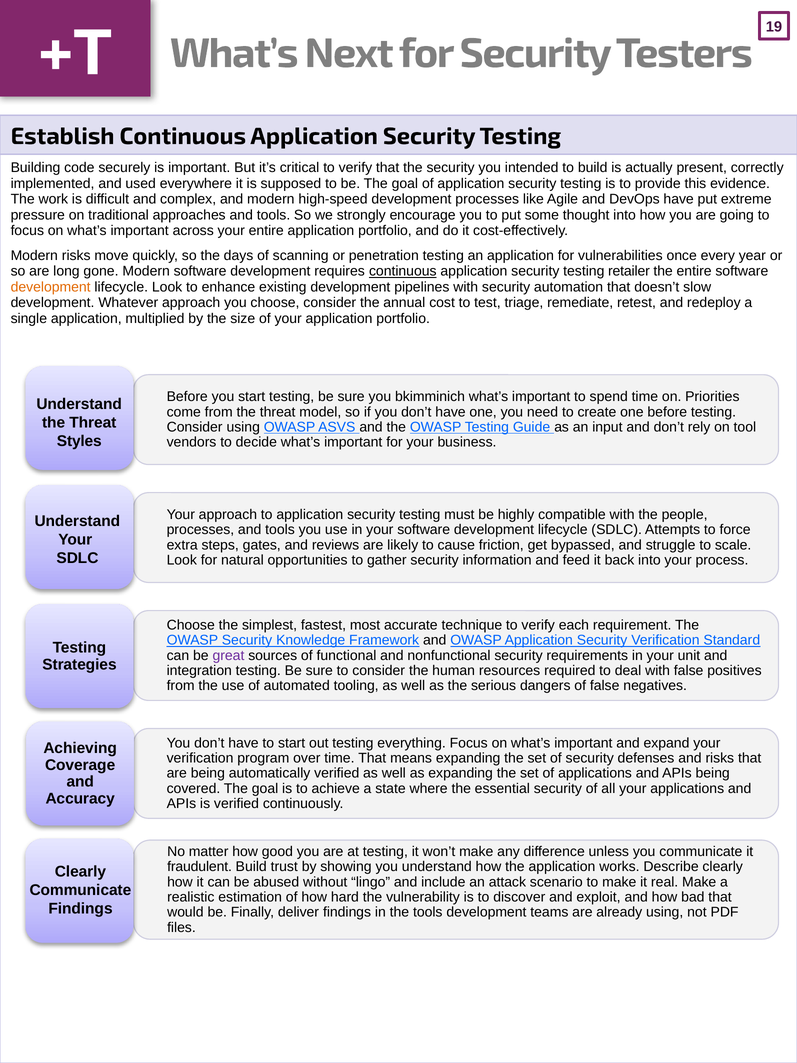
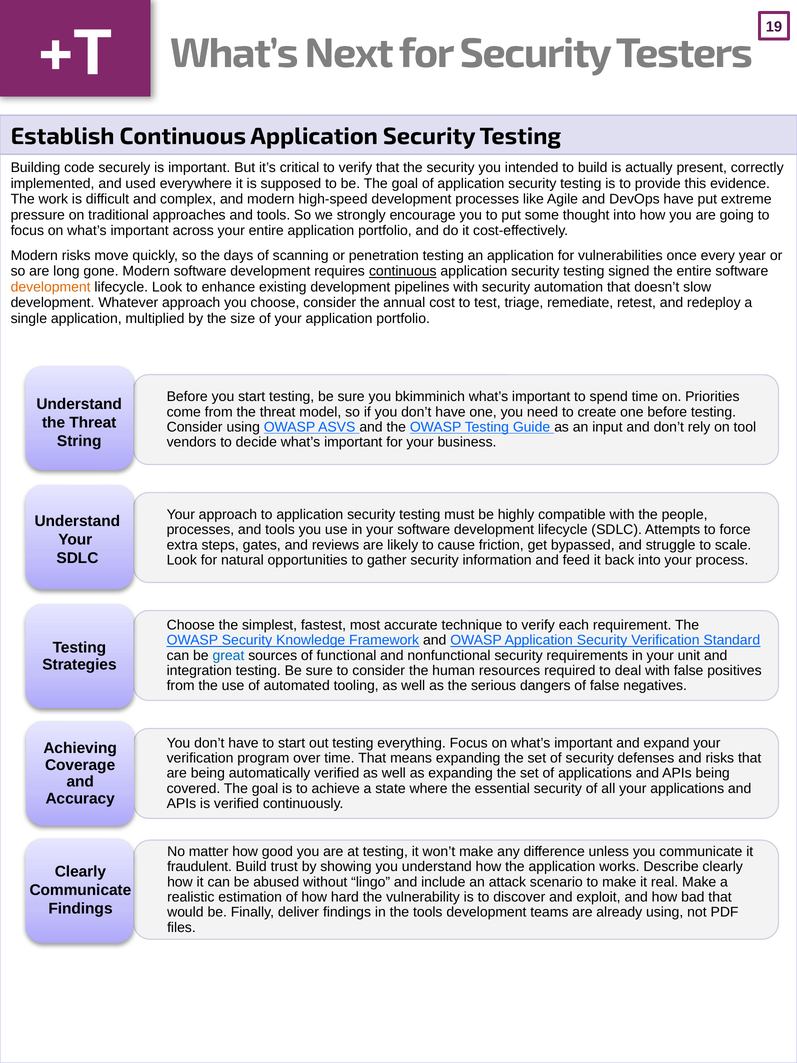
retailer: retailer -> signed
Styles: Styles -> String
great colour: purple -> blue
